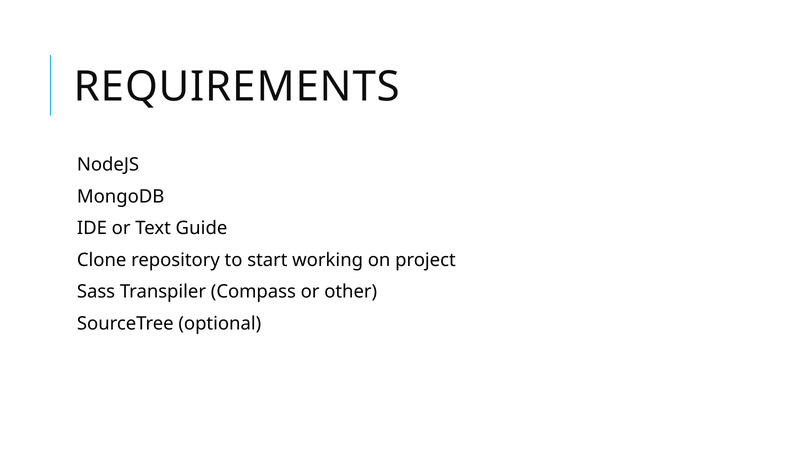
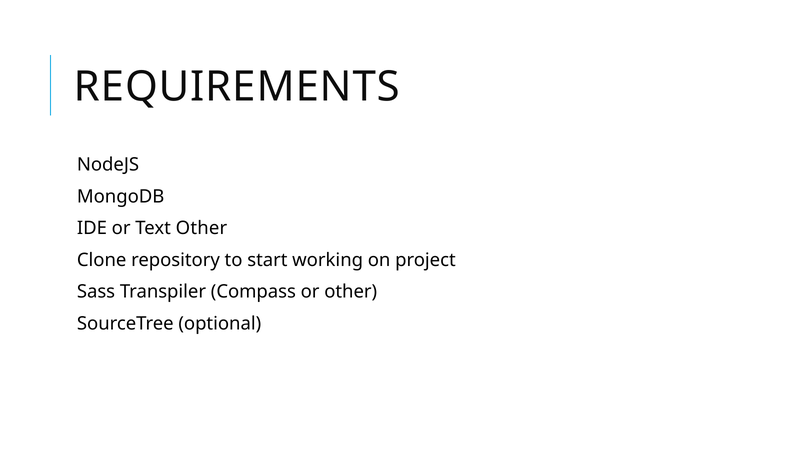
Text Guide: Guide -> Other
